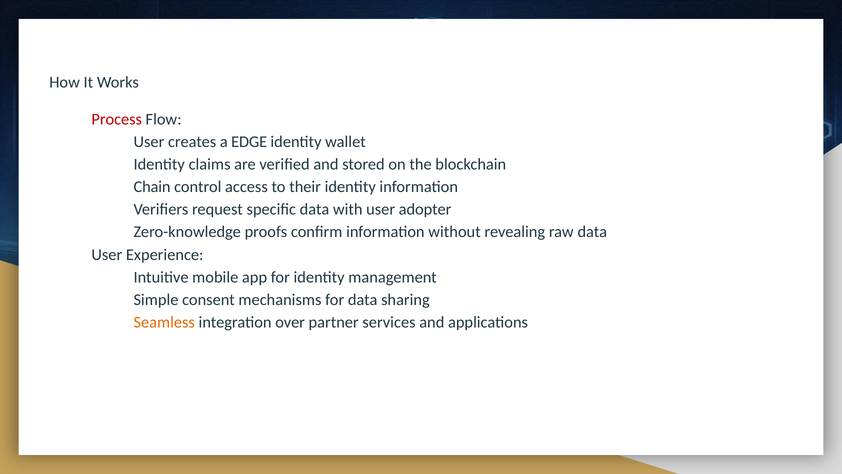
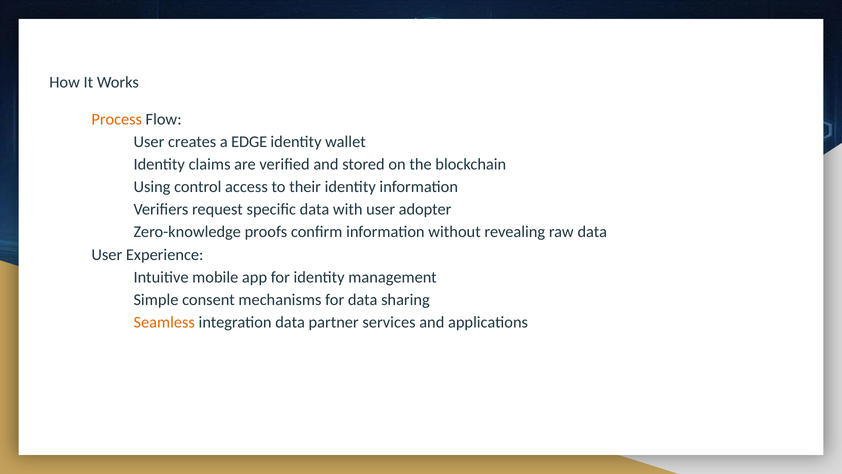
Process colour: red -> orange
Chain: Chain -> Using
integration over: over -> data
